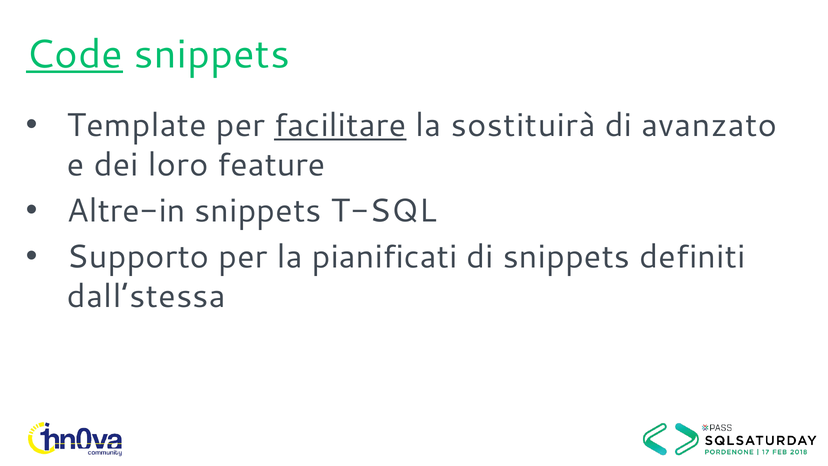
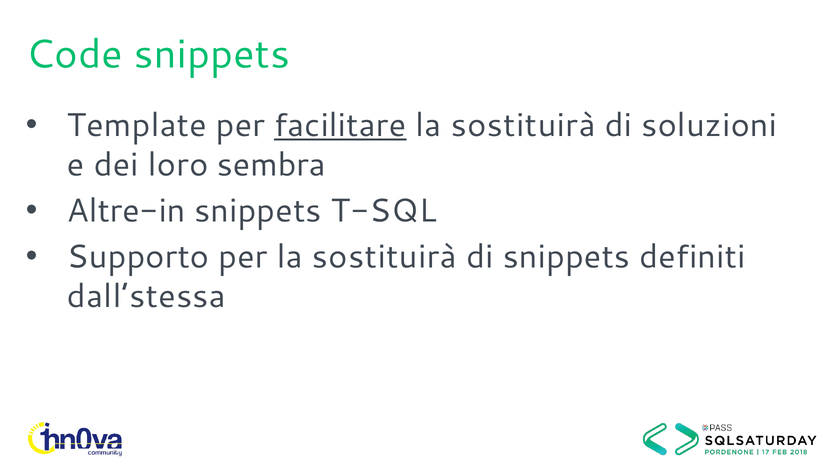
Code underline: present -> none
avanzato: avanzato -> soluzioni
feature: feature -> sembra
per la pianificati: pianificati -> sostituirà
